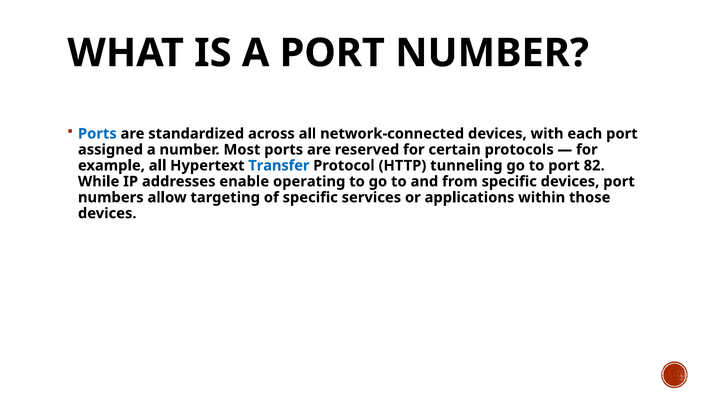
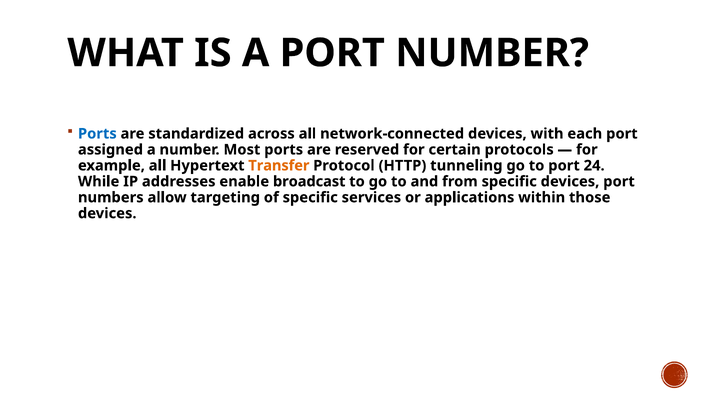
Transfer colour: blue -> orange
82: 82 -> 24
operating: operating -> broadcast
